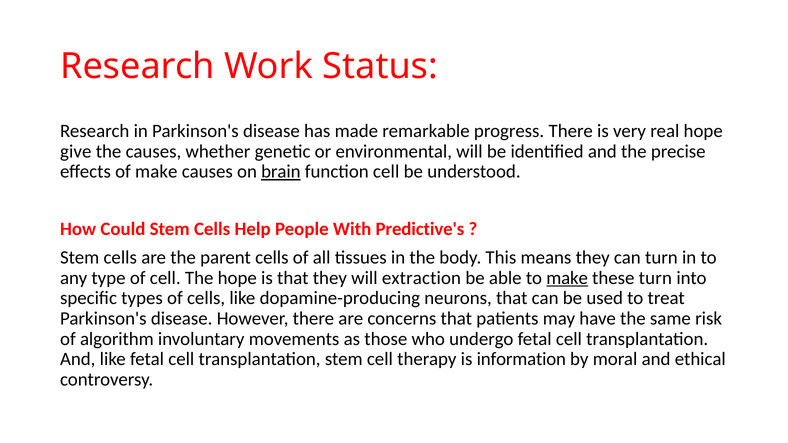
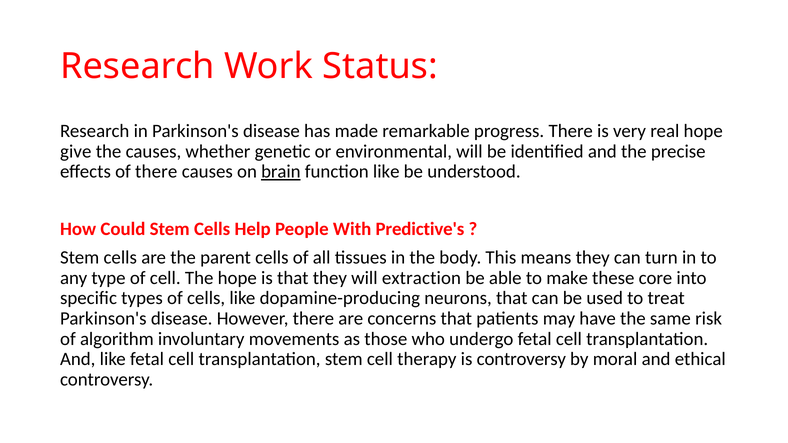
of make: make -> there
function cell: cell -> like
make at (567, 278) underline: present -> none
these turn: turn -> core
is information: information -> controversy
